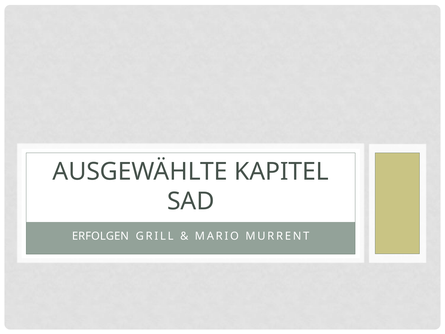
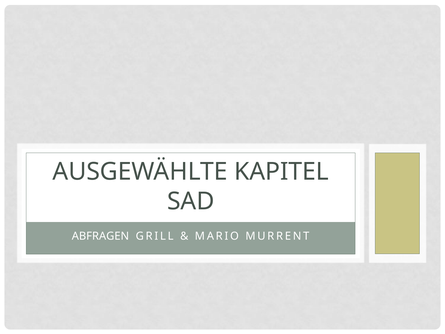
ERFOLGEN: ERFOLGEN -> ABFRAGEN
